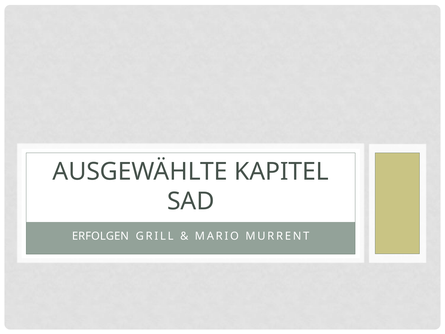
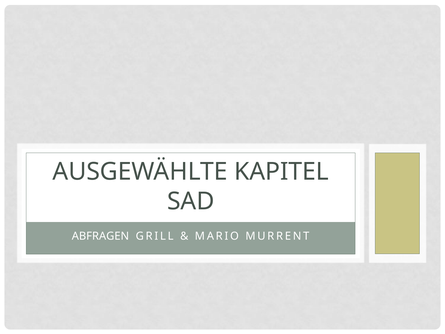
ERFOLGEN: ERFOLGEN -> ABFRAGEN
